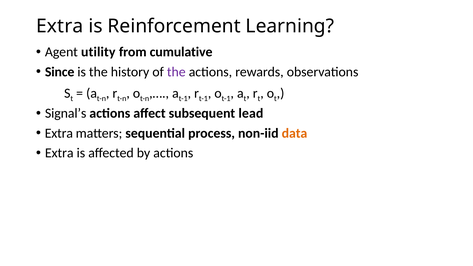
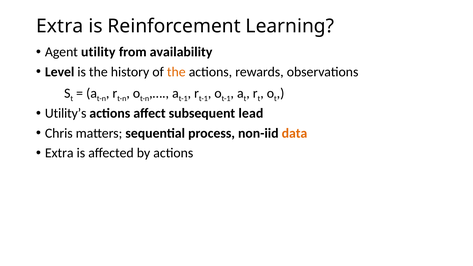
cumulative: cumulative -> availability
Since: Since -> Level
the at (176, 72) colour: purple -> orange
Signal’s: Signal’s -> Utility’s
Extra at (59, 133): Extra -> Chris
